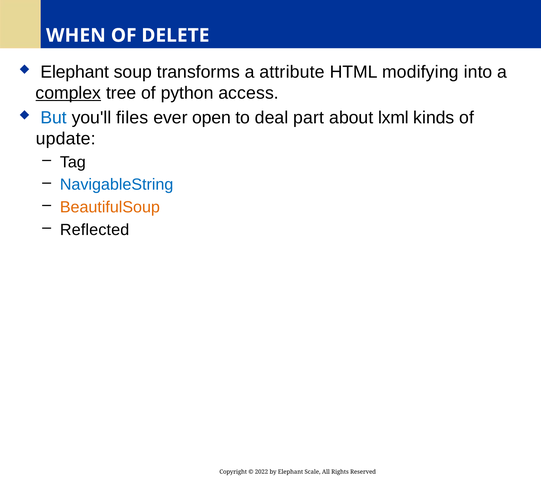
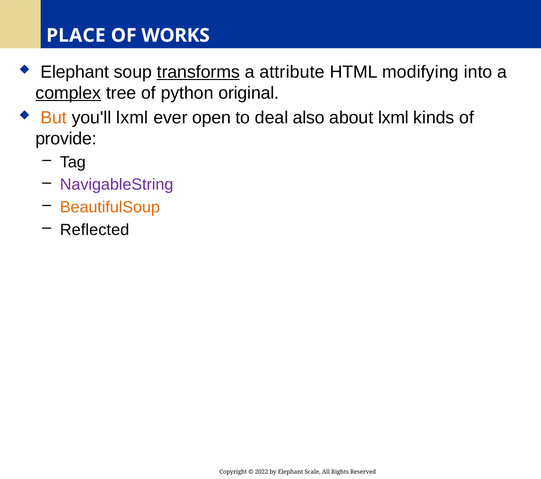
WHEN: WHEN -> PLACE
DELETE: DELETE -> WORKS
transforms underline: none -> present
access: access -> original
But colour: blue -> orange
you'll files: files -> lxml
part: part -> also
update: update -> provide
NavigableString colour: blue -> purple
